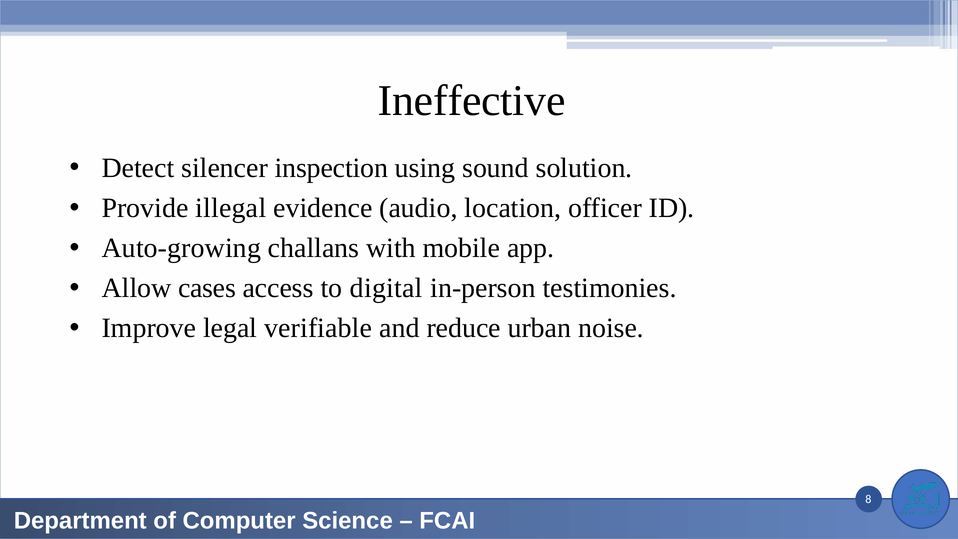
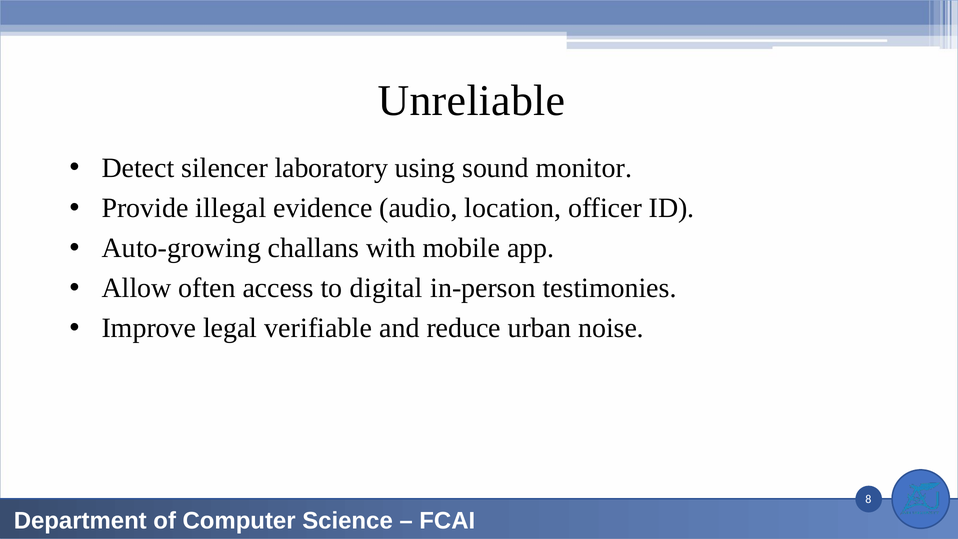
Ineffective: Ineffective -> Unreliable
inspection: inspection -> laboratory
solution: solution -> monitor
cases: cases -> often
